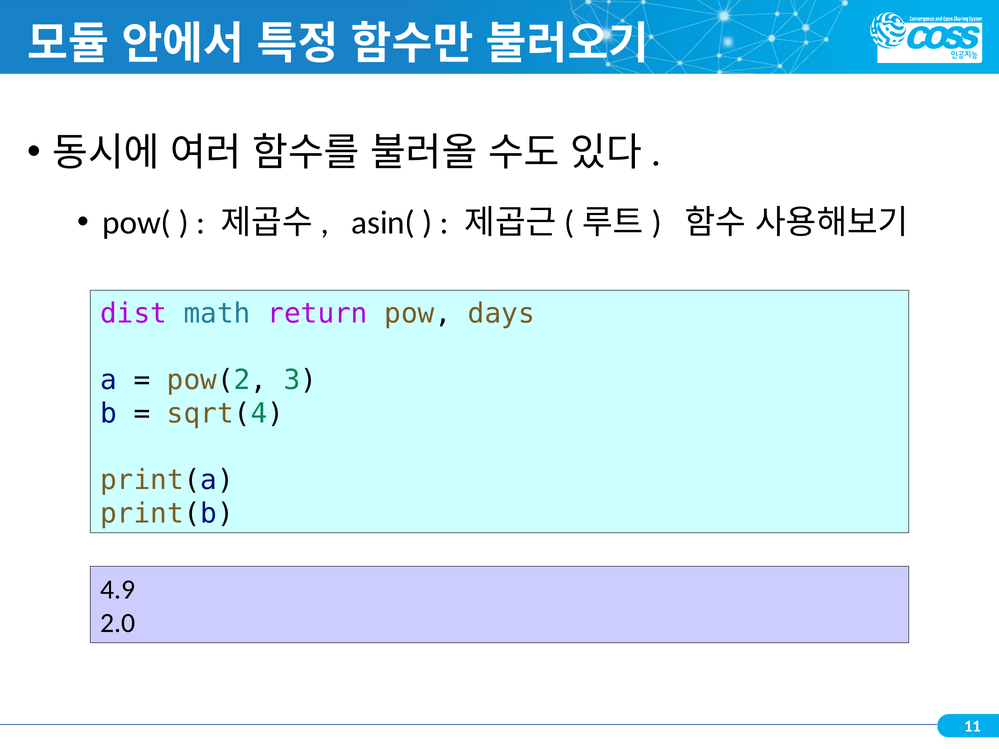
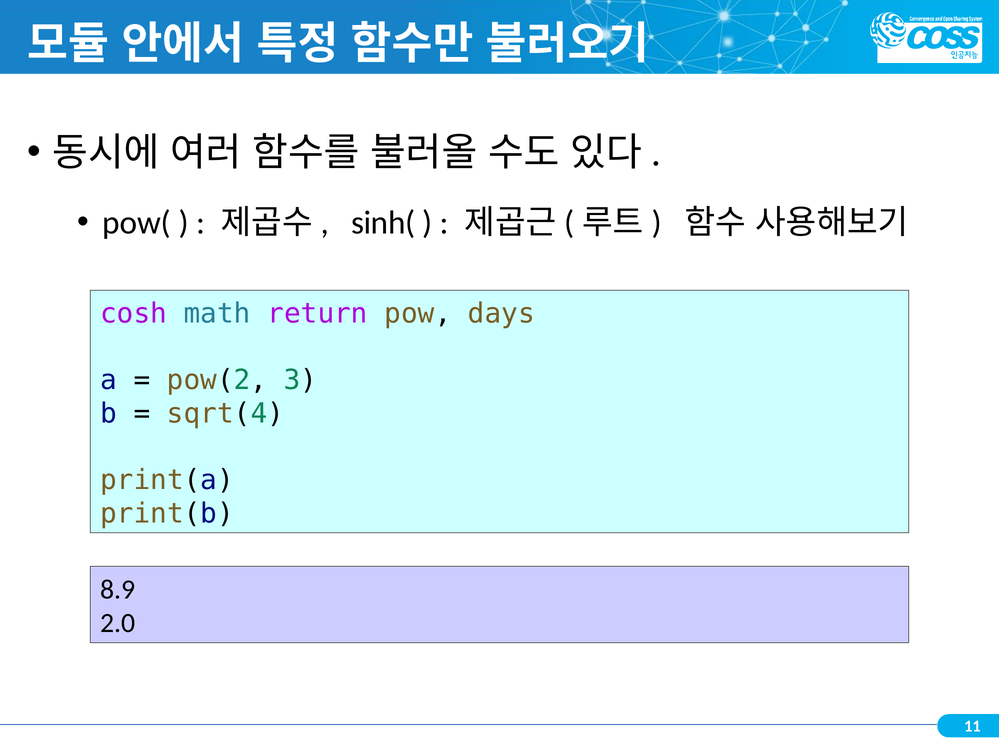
asin(: asin( -> sinh(
dist: dist -> cosh
4.9: 4.9 -> 8.9
